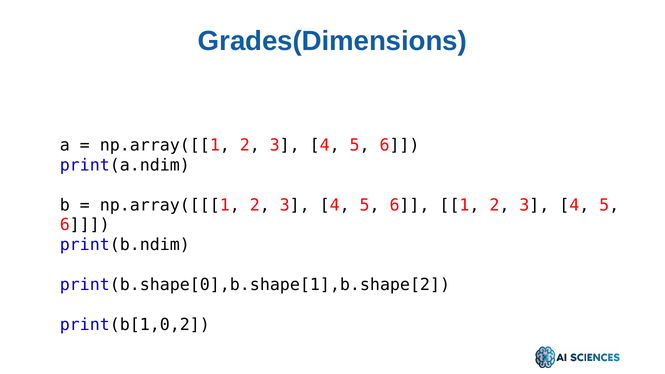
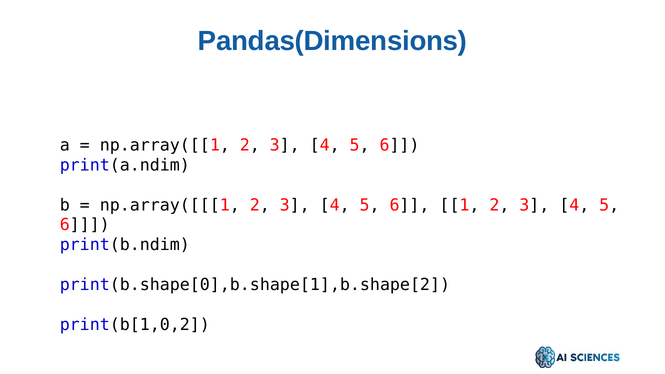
Grades(Dimensions: Grades(Dimensions -> Pandas(Dimensions
